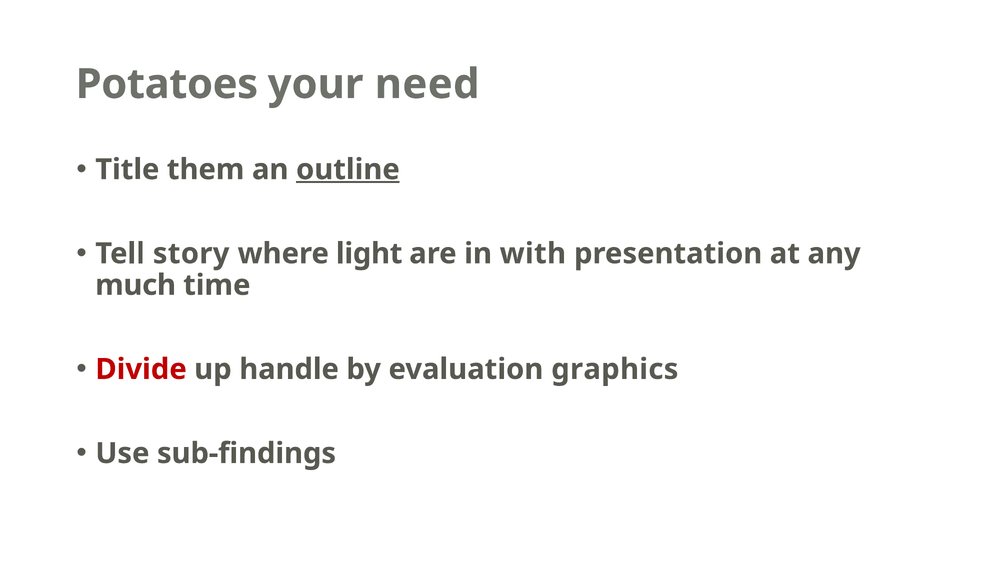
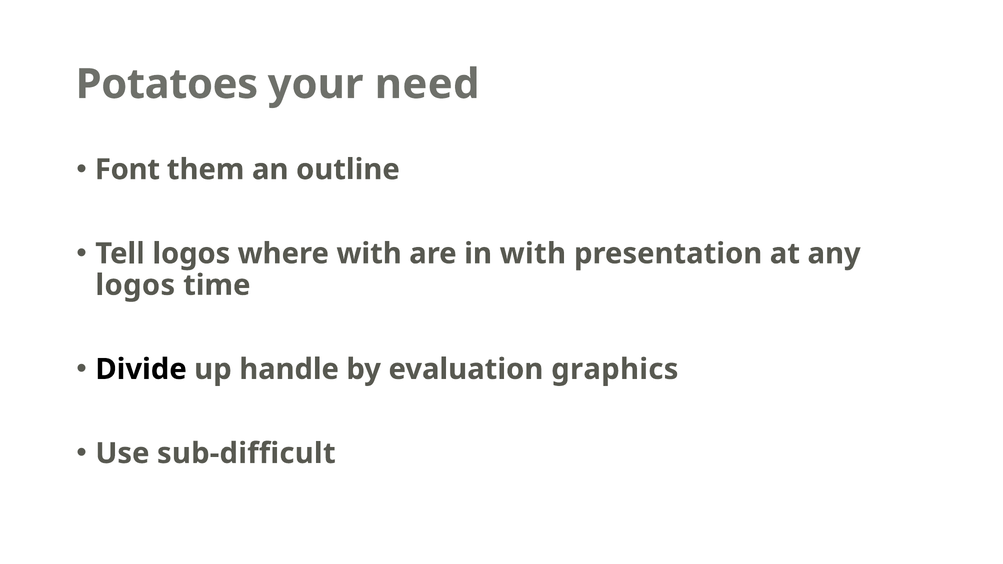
Title: Title -> Font
outline underline: present -> none
Tell story: story -> logos
where light: light -> with
much at (136, 285): much -> logos
Divide colour: red -> black
sub-findings: sub-findings -> sub-difficult
